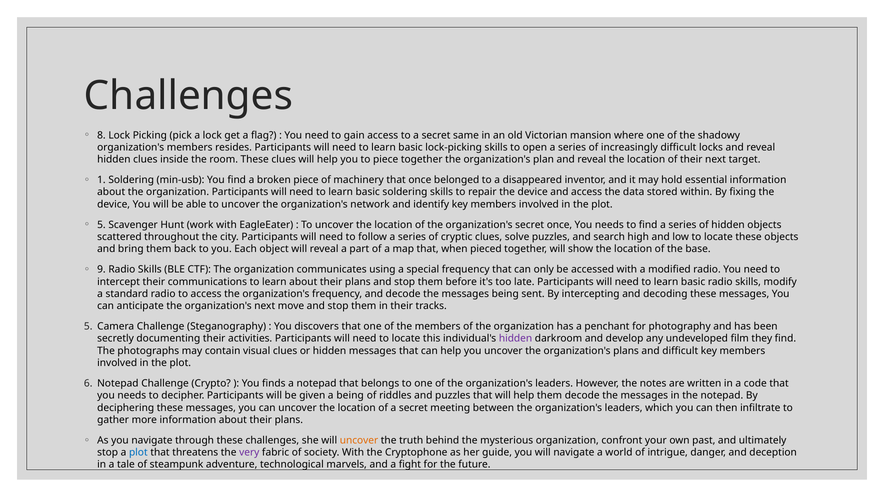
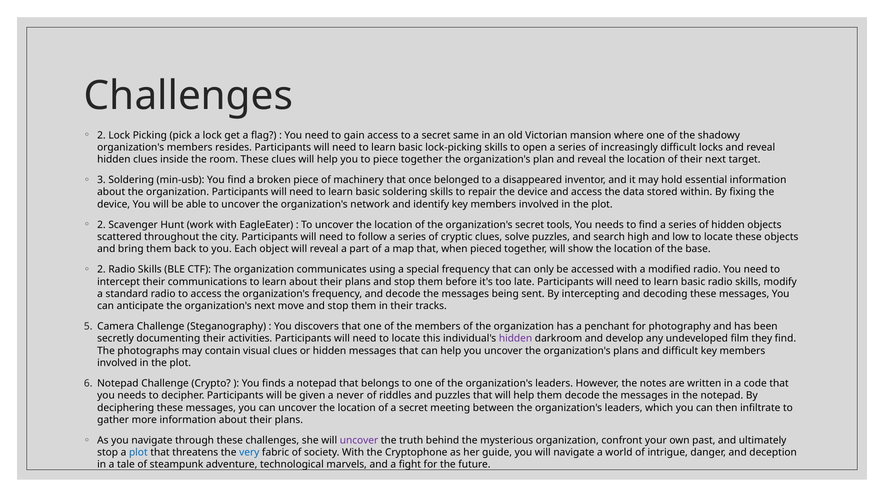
8 at (101, 135): 8 -> 2
1: 1 -> 3
5 at (101, 225): 5 -> 2
secret once: once -> tools
9 at (101, 270): 9 -> 2
a being: being -> never
uncover at (359, 441) colour: orange -> purple
very colour: purple -> blue
